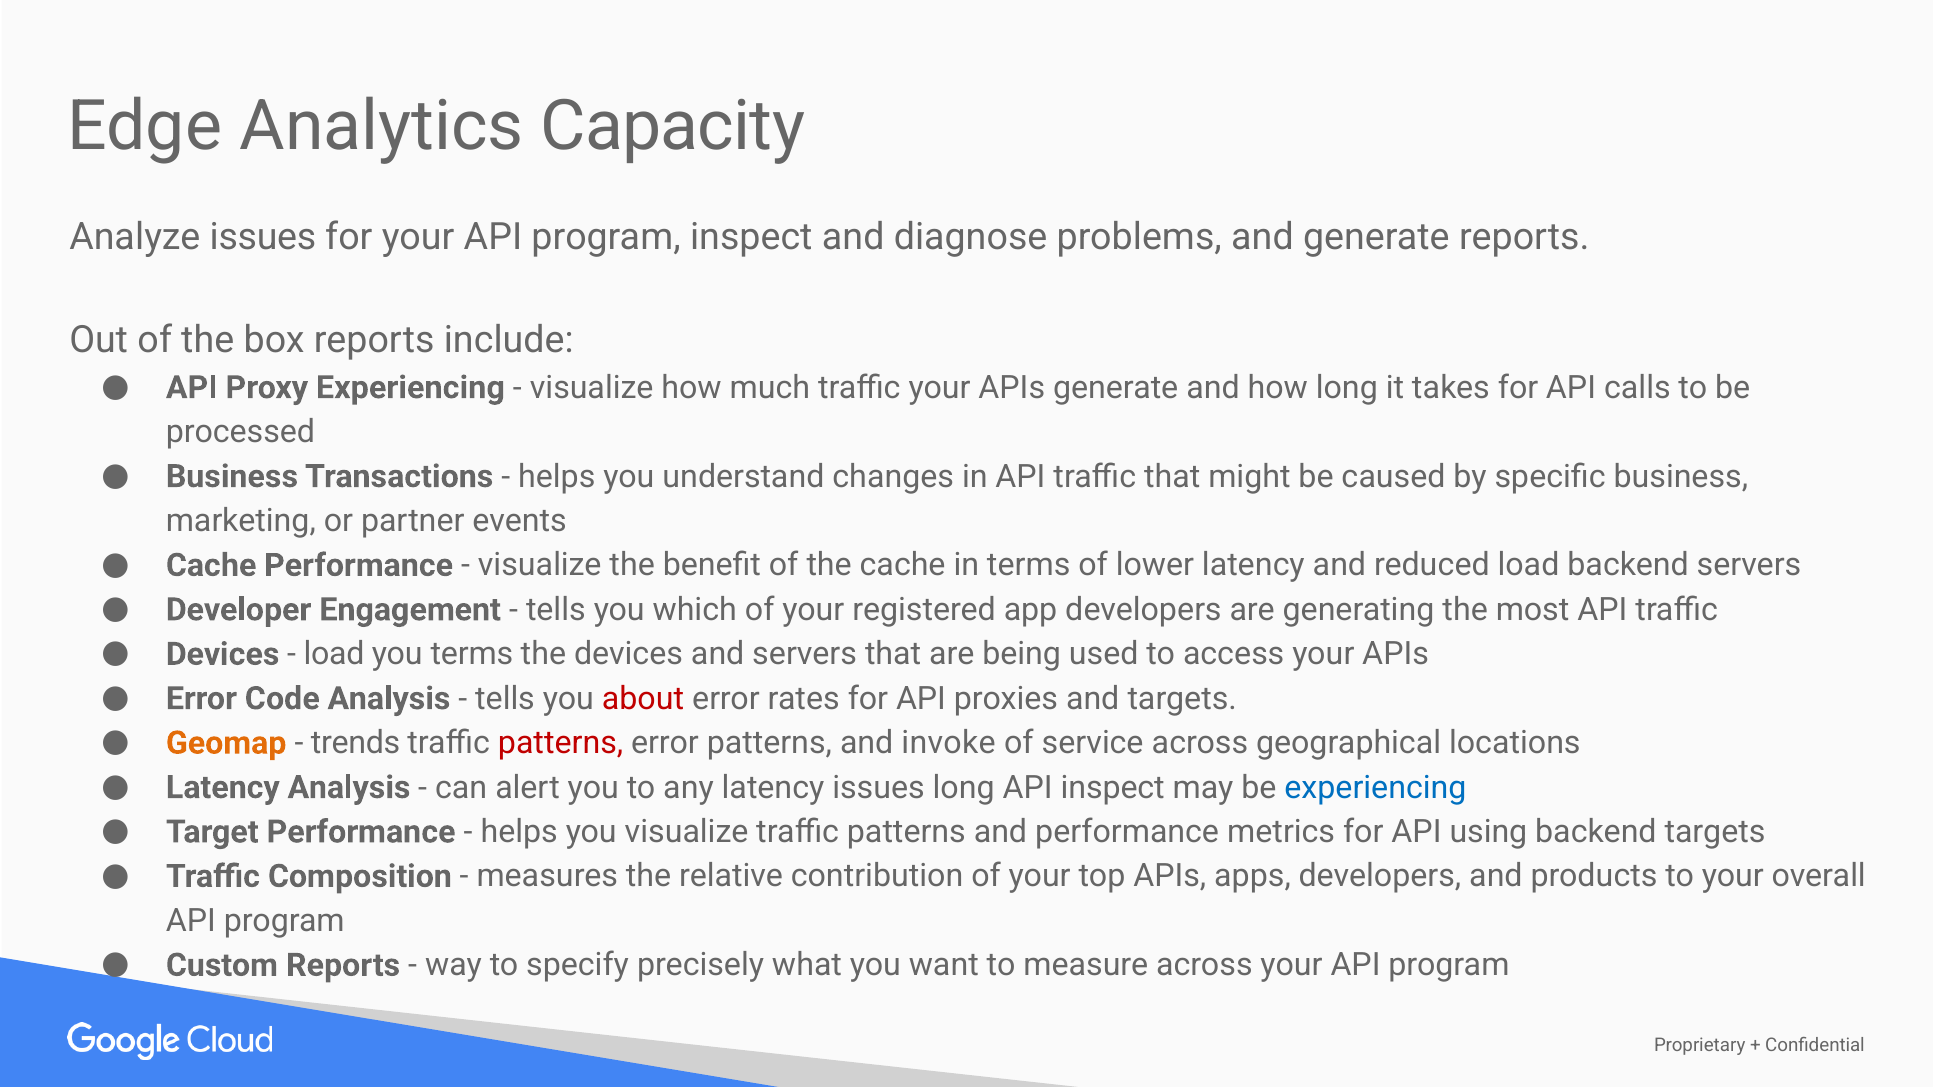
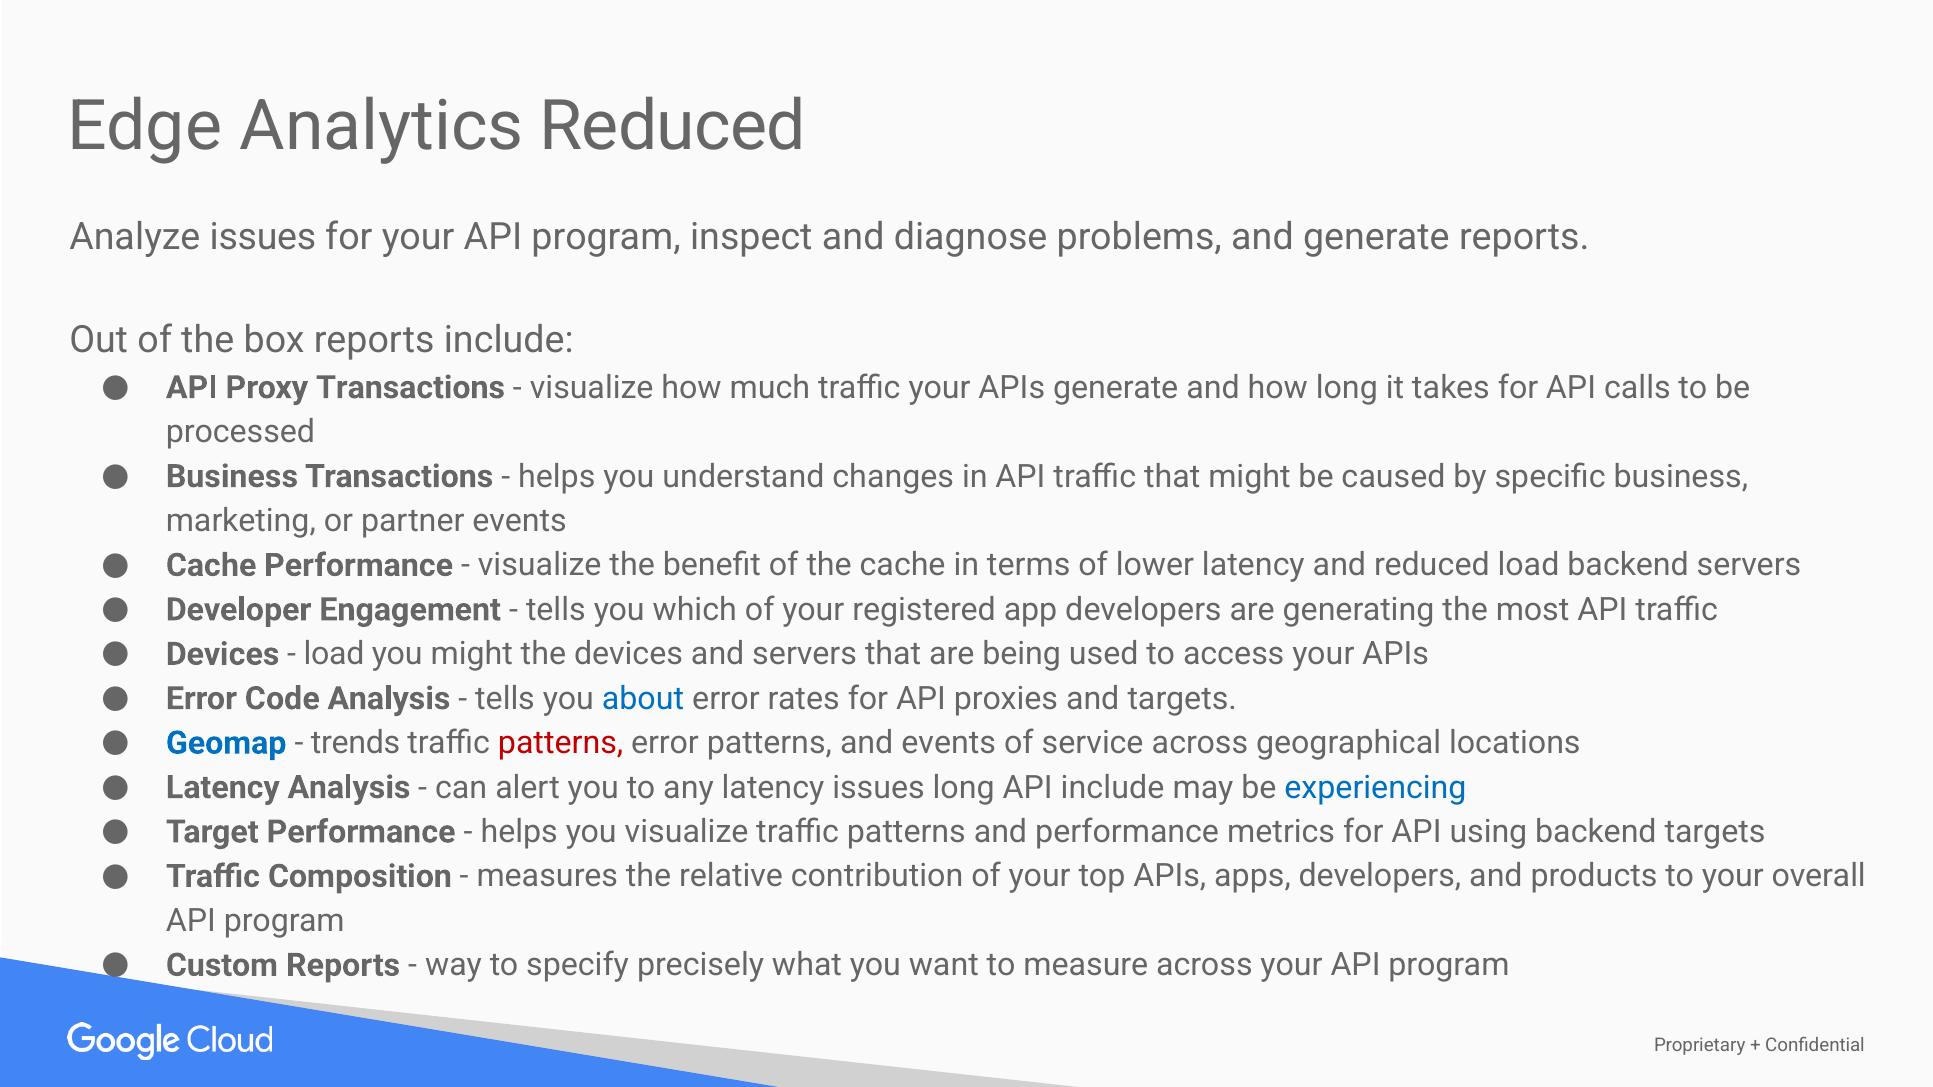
Analytics Capacity: Capacity -> Reduced
Proxy Experiencing: Experiencing -> Transactions
you terms: terms -> might
about colour: red -> blue
Geomap colour: orange -> blue
and invoke: invoke -> events
API inspect: inspect -> include
